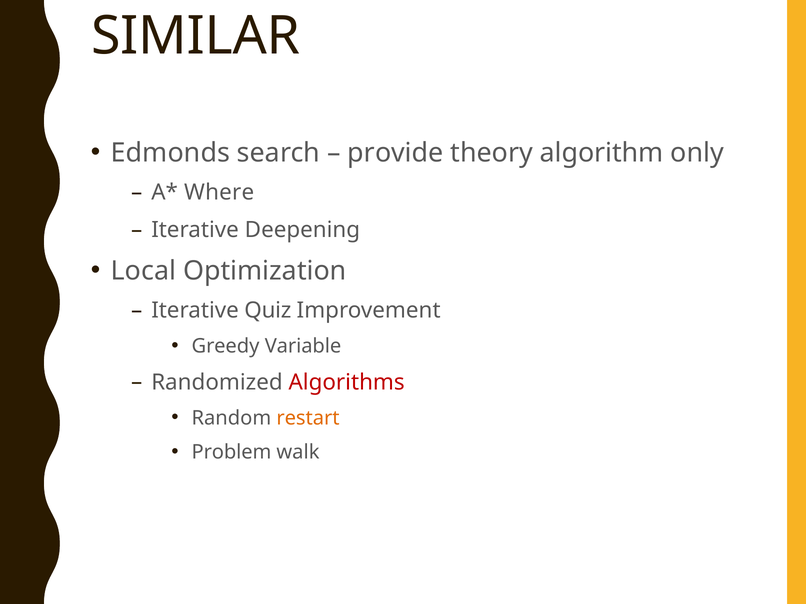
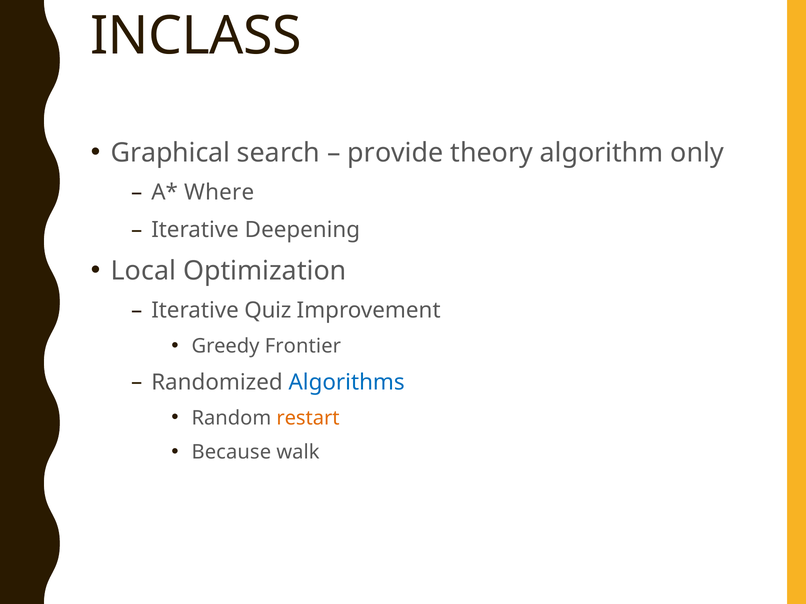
SIMILAR: SIMILAR -> INCLASS
Edmonds: Edmonds -> Graphical
Variable: Variable -> Frontier
Algorithms colour: red -> blue
Problem: Problem -> Because
